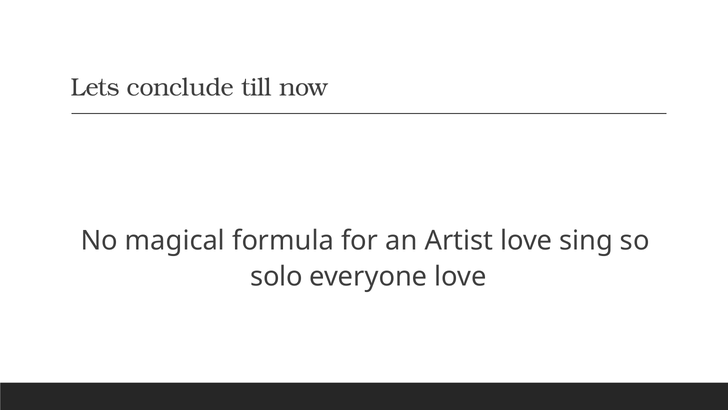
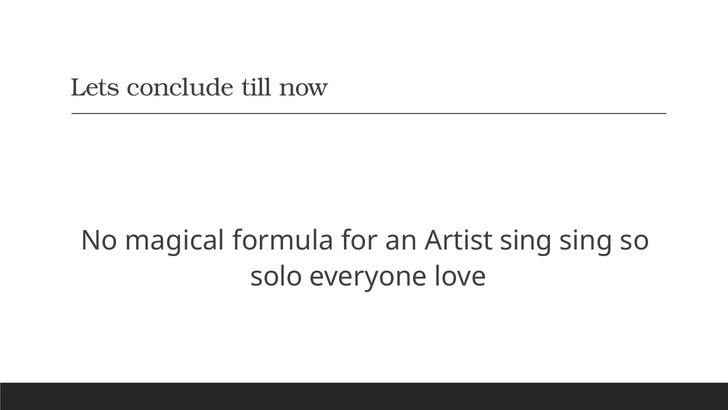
Artist love: love -> sing
